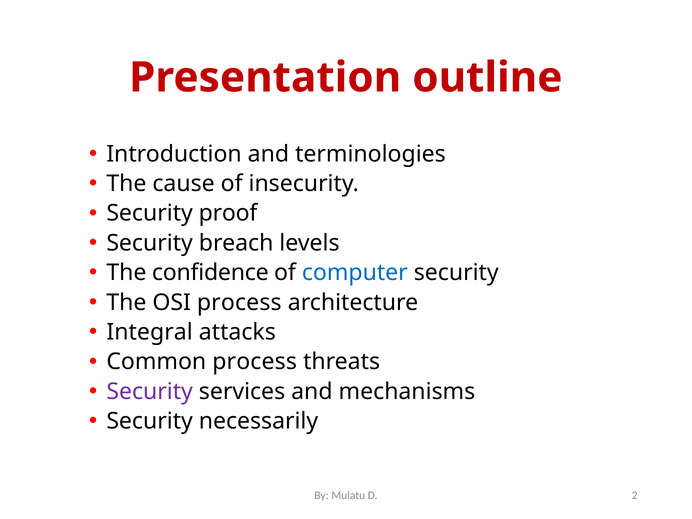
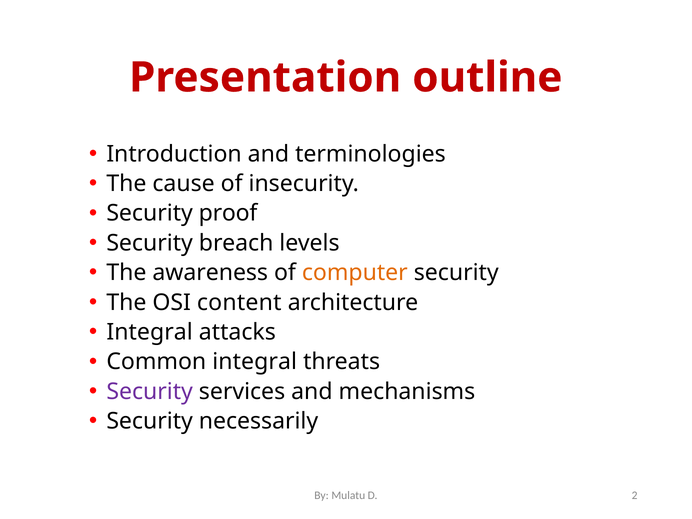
confidence: confidence -> awareness
computer colour: blue -> orange
OSI process: process -> content
Common process: process -> integral
